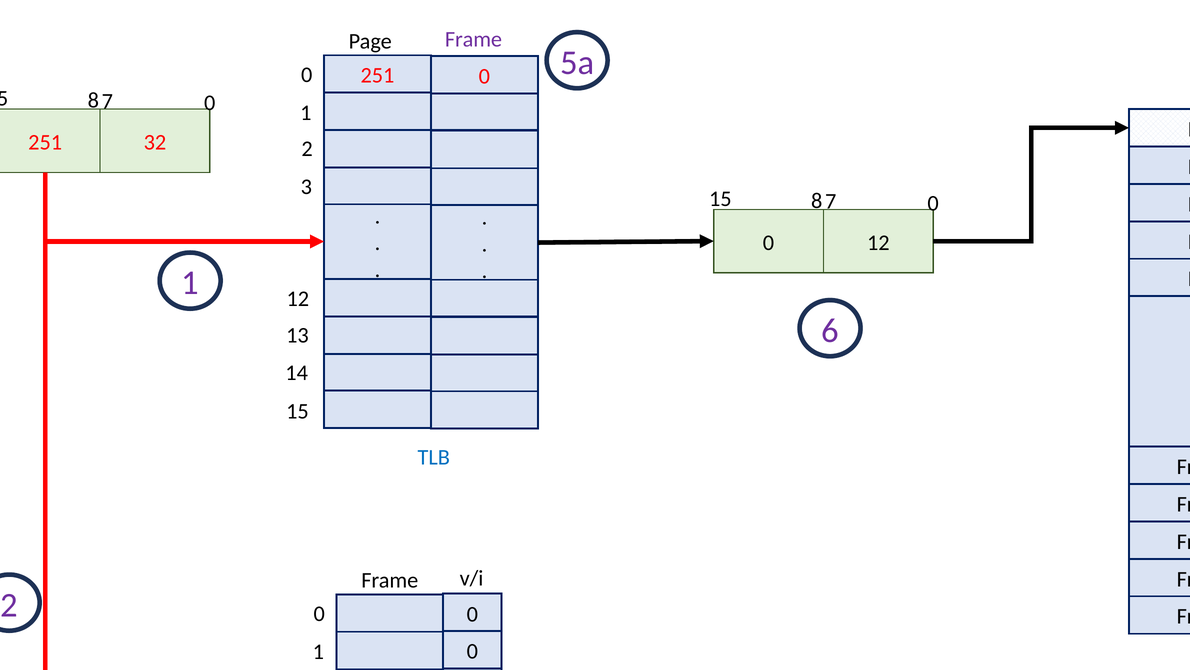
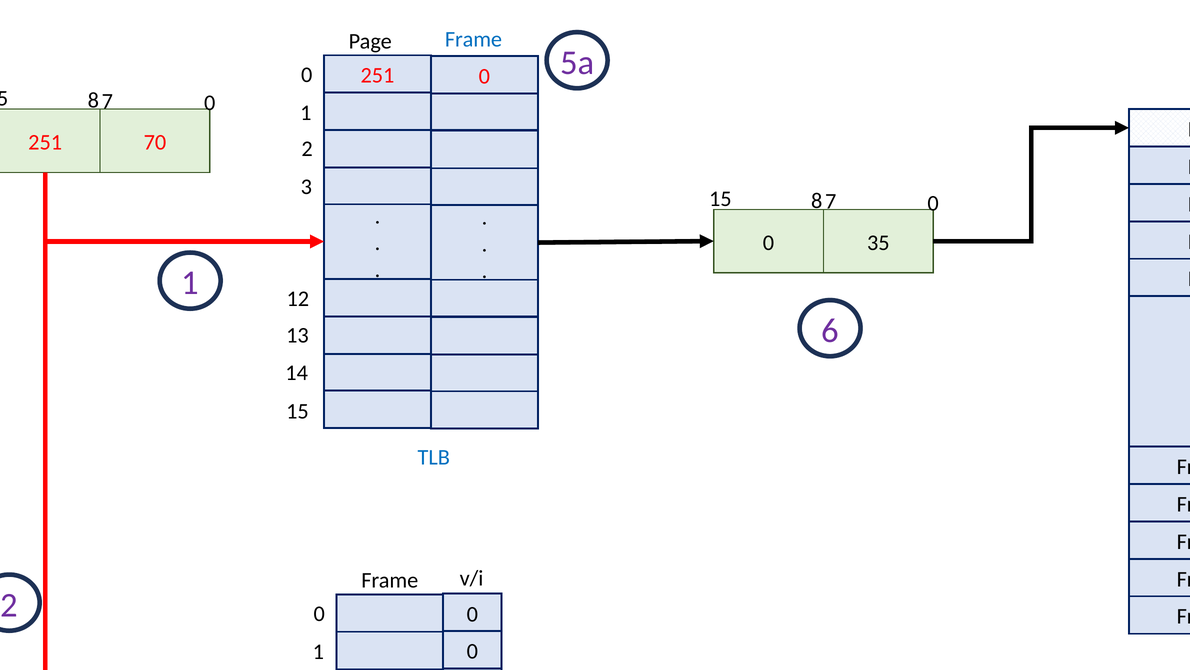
Frame at (473, 39) colour: purple -> blue
32: 32 -> 70
0 12: 12 -> 35
